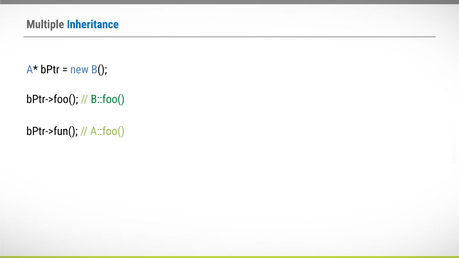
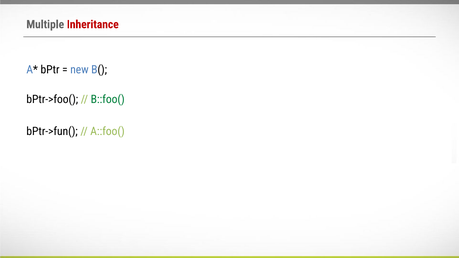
Inheritance colour: blue -> red
